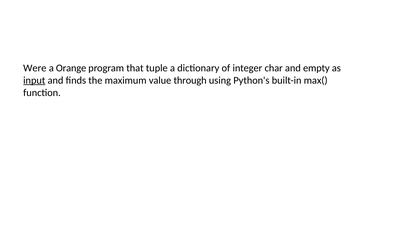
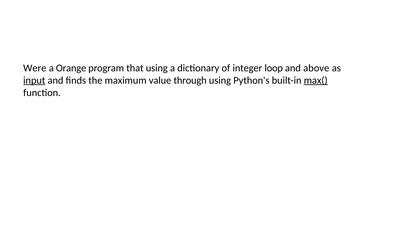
that tuple: tuple -> using
char: char -> loop
empty: empty -> above
max( underline: none -> present
